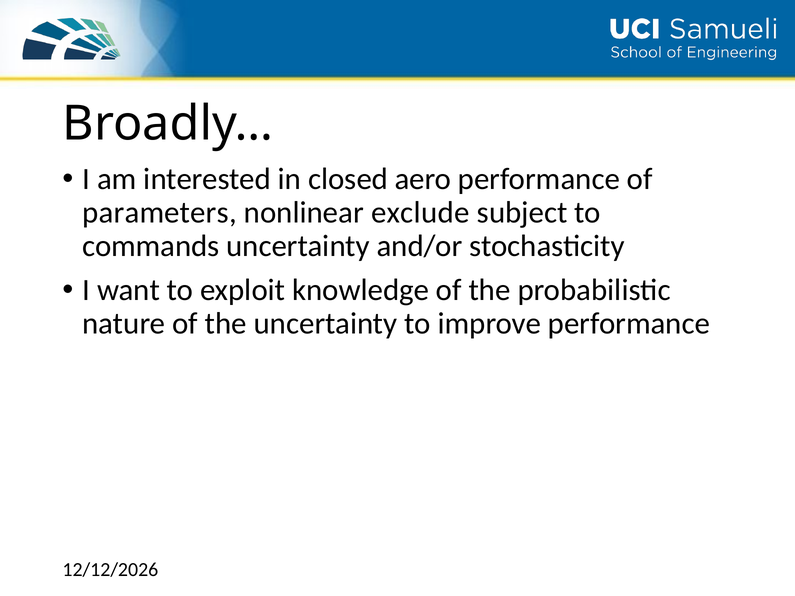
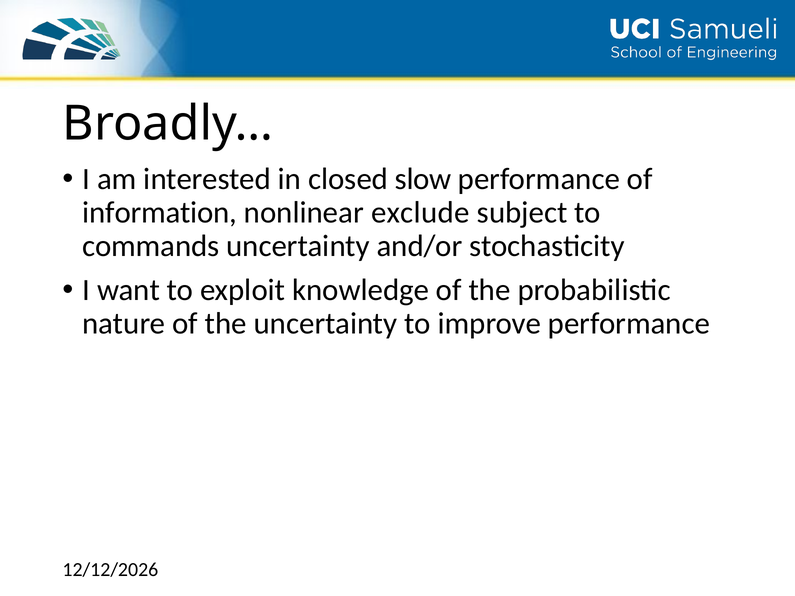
aero: aero -> slow
parameters: parameters -> information
